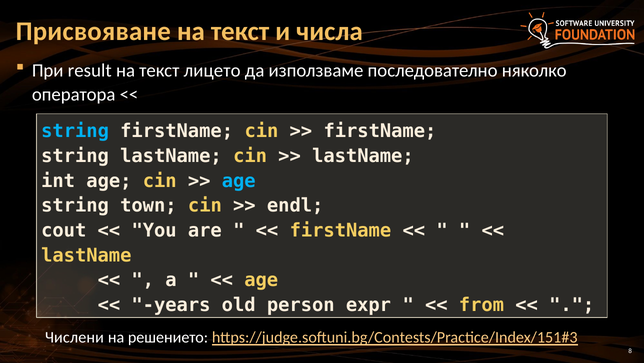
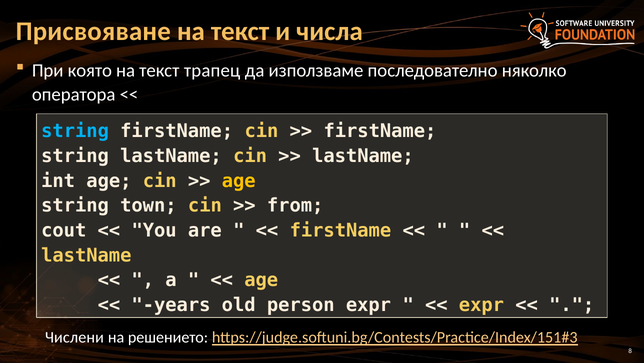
result: result -> която
лицето: лицето -> трапец
age at (239, 181) colour: light blue -> yellow
endl: endl -> from
from at (481, 305): from -> expr
